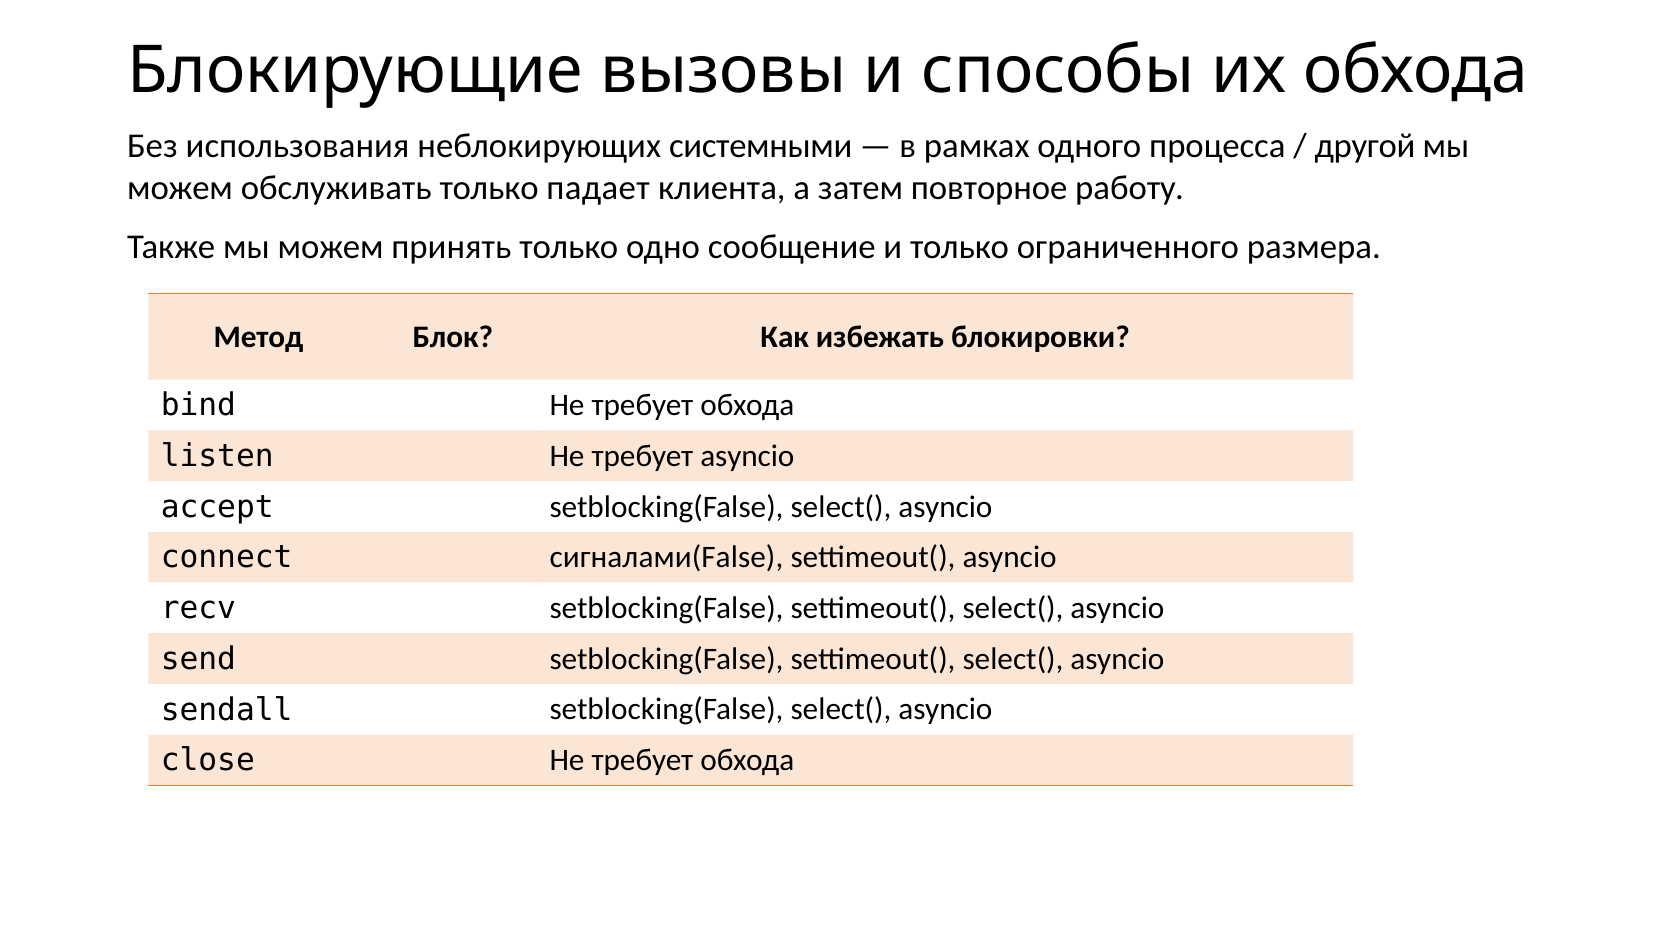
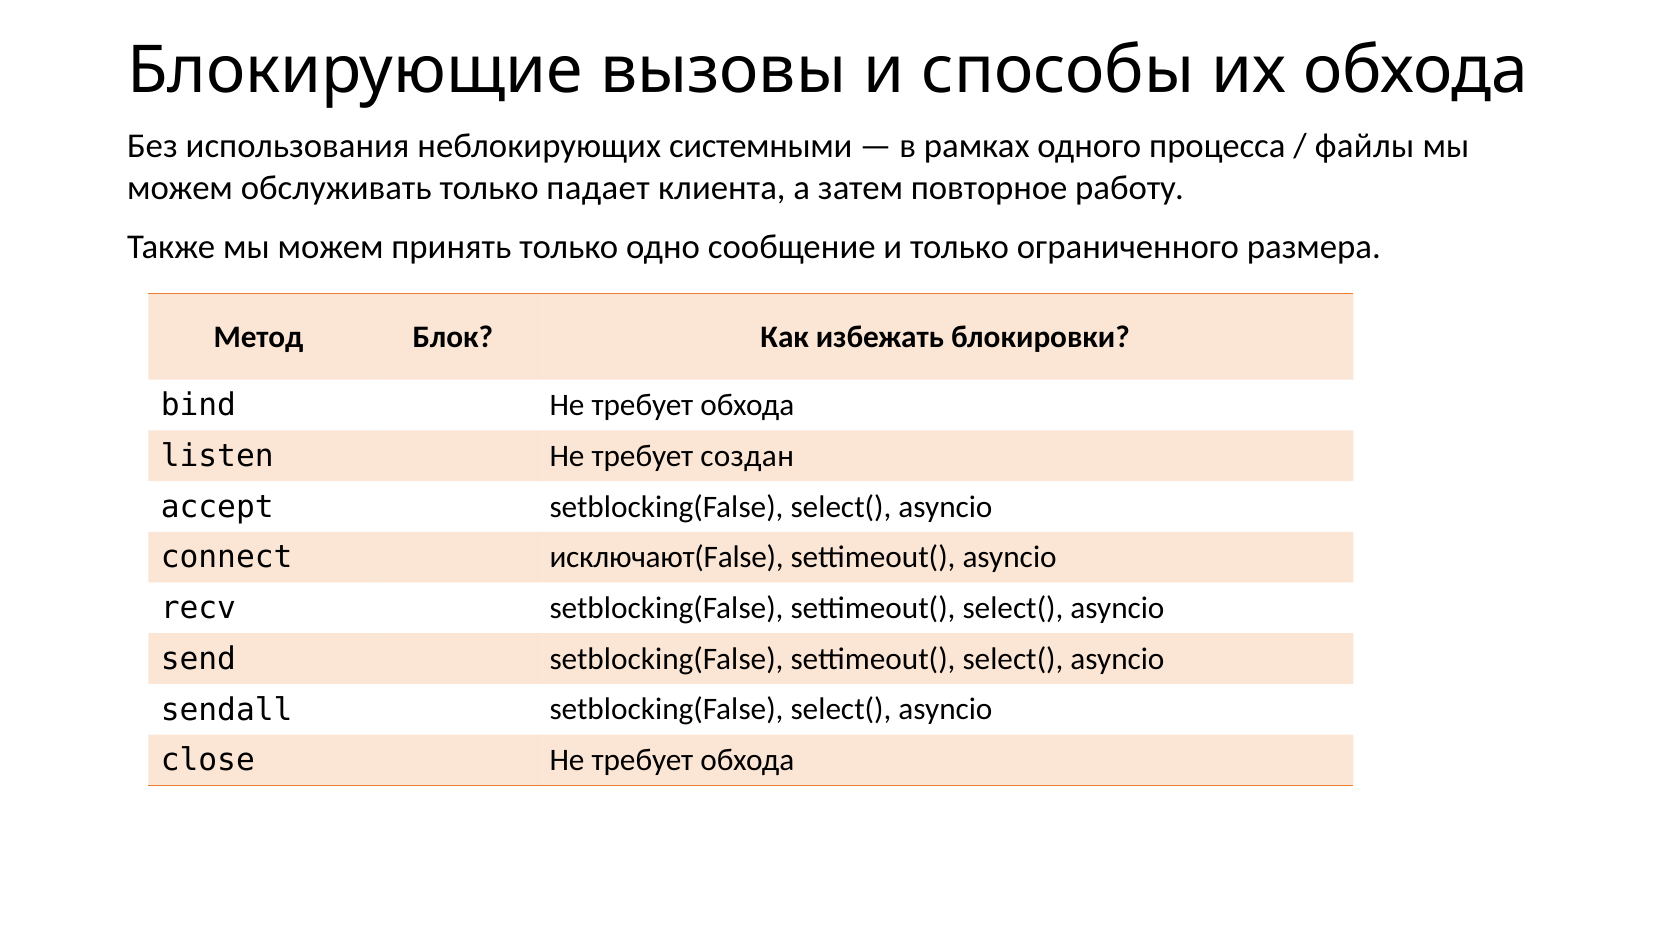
другой: другой -> файлы
требует asyncio: asyncio -> создан
сигналами(False: сигналами(False -> исключают(False
